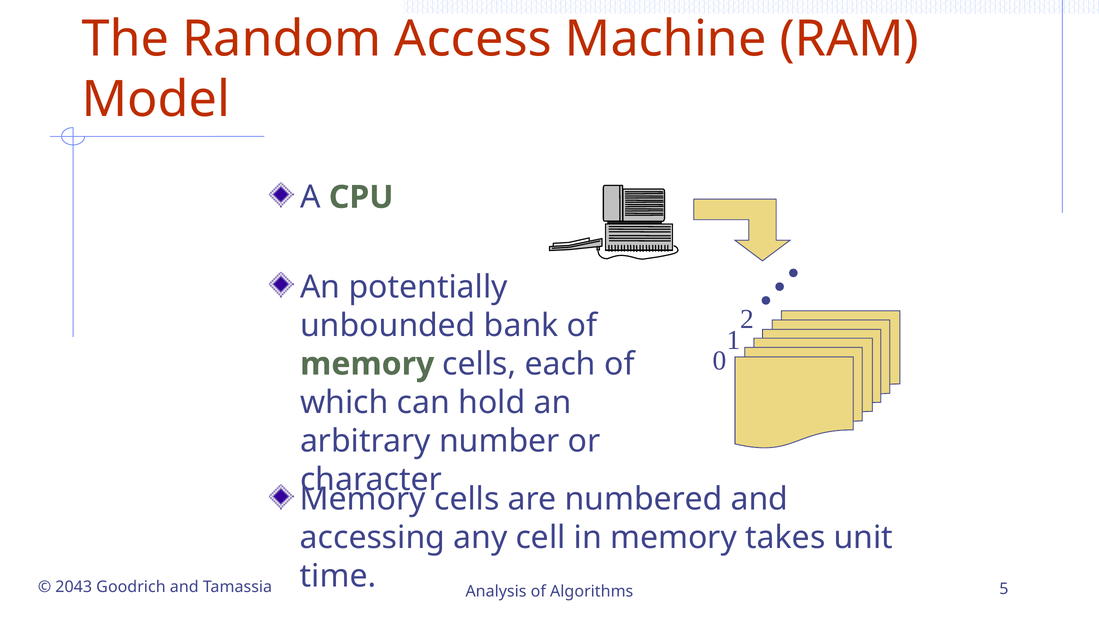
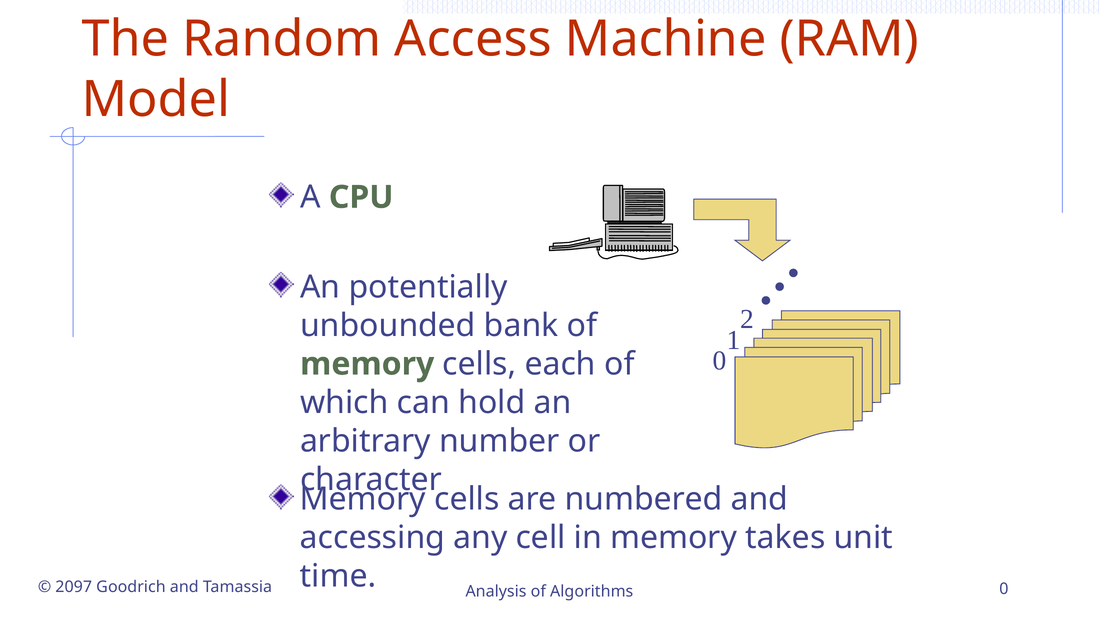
2043: 2043 -> 2097
Algorithms 5: 5 -> 0
